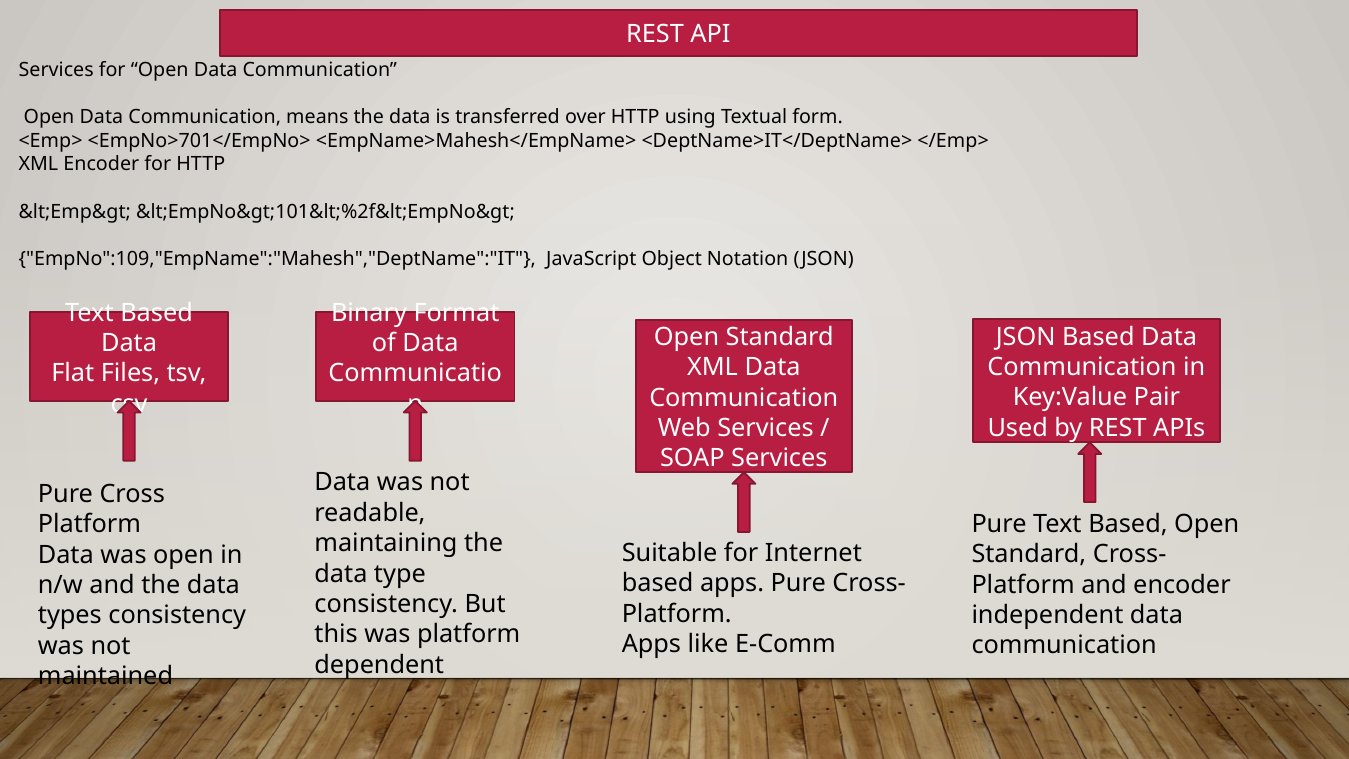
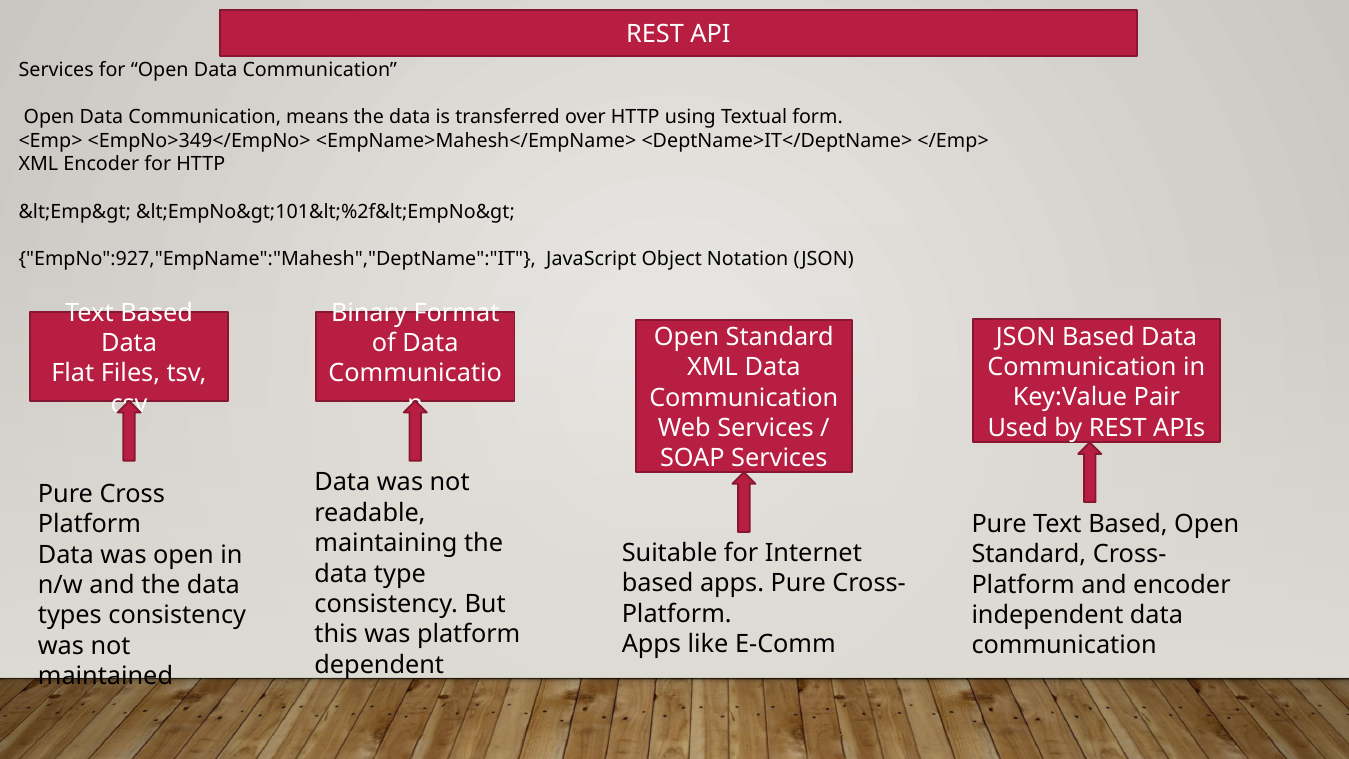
<EmpNo>701</EmpNo>: <EmpNo>701</EmpNo> -> <EmpNo>349</EmpNo>
EmpNo":109,"EmpName":"Mahesh","DeptName":"IT: EmpNo":109,"EmpName":"Mahesh","DeptName":"IT -> EmpNo":927,"EmpName":"Mahesh","DeptName":"IT
